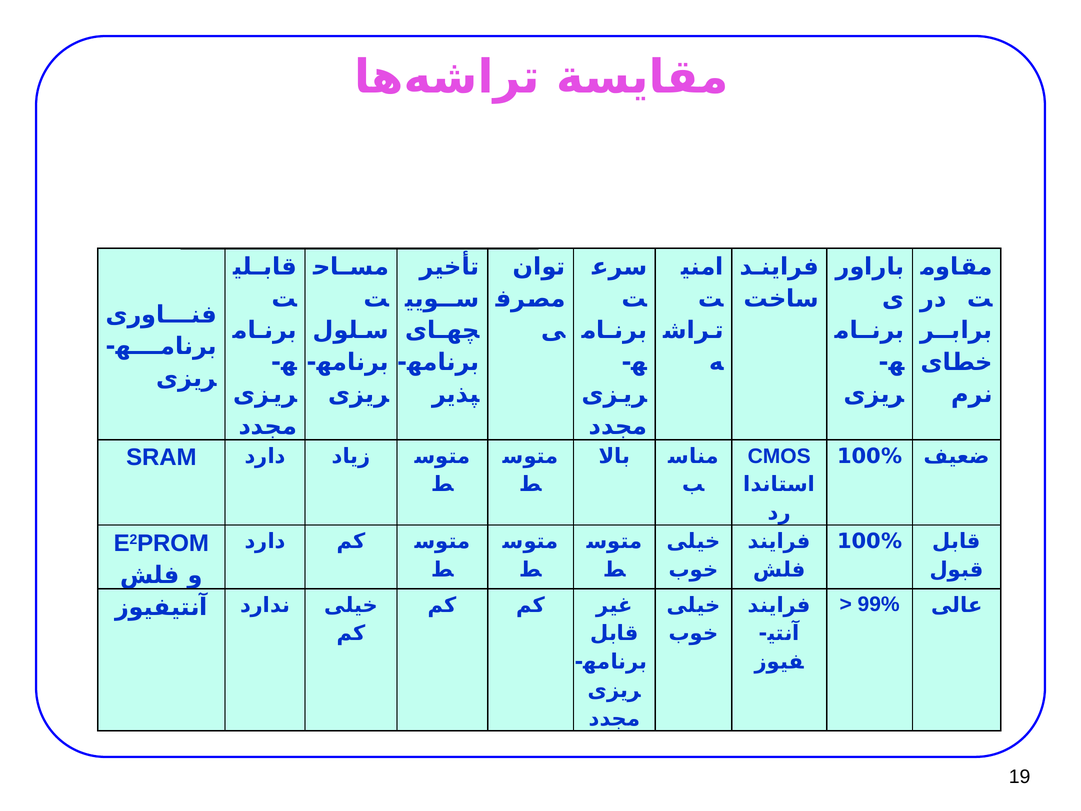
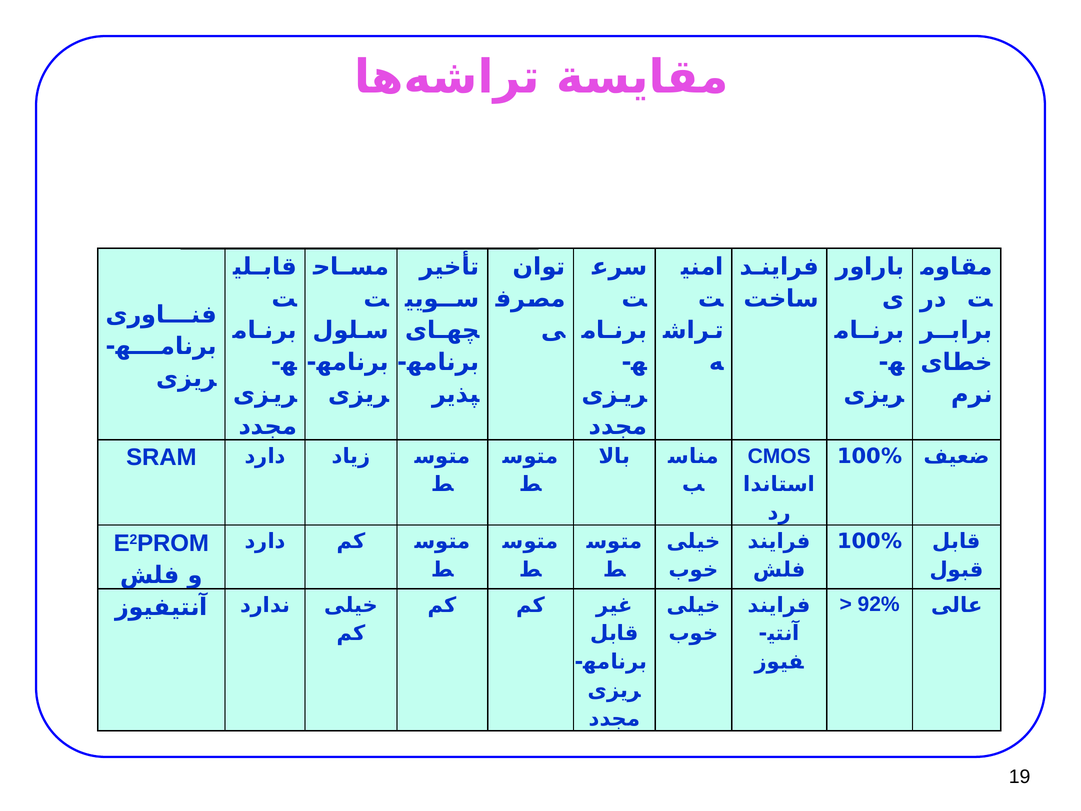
99%: 99% -> 92%
